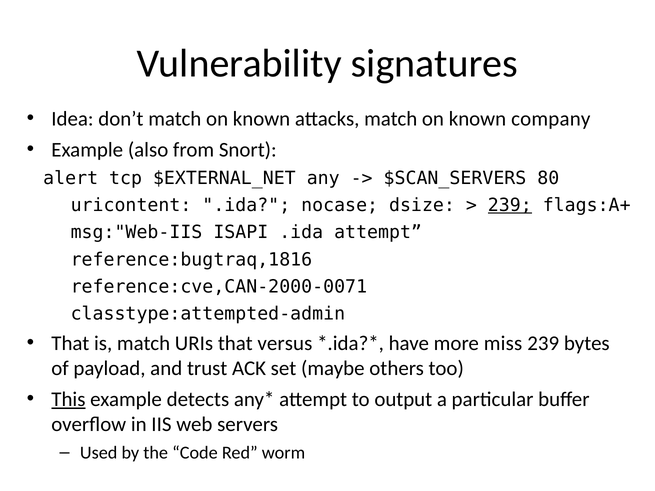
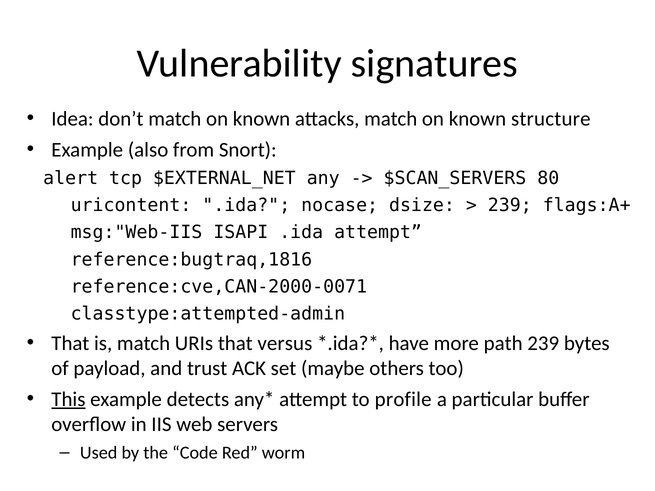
company: company -> structure
239 at (510, 205) underline: present -> none
miss: miss -> path
output: output -> profile
